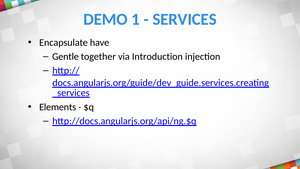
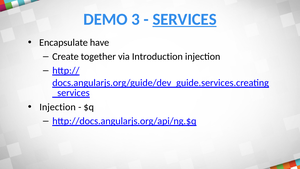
1: 1 -> 3
SERVICES underline: none -> present
Gentle: Gentle -> Create
Elements at (58, 107): Elements -> Injection
